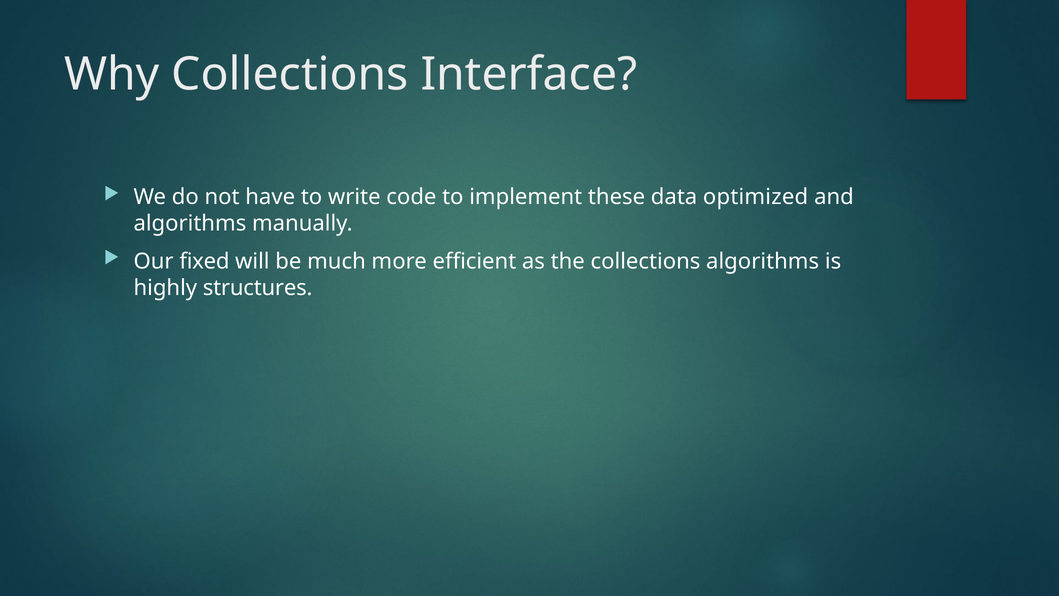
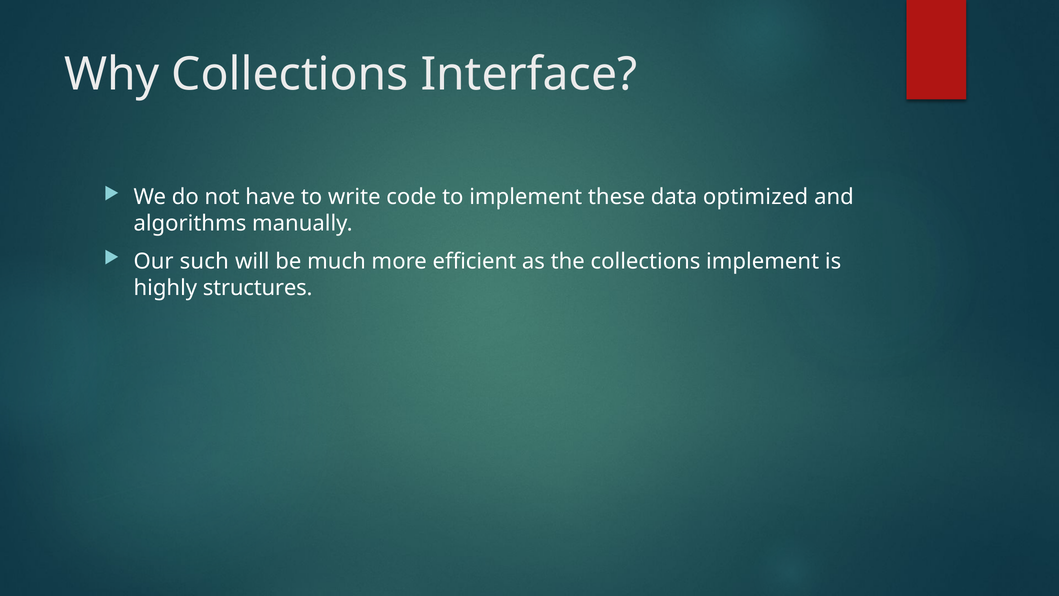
fixed: fixed -> such
collections algorithms: algorithms -> implement
